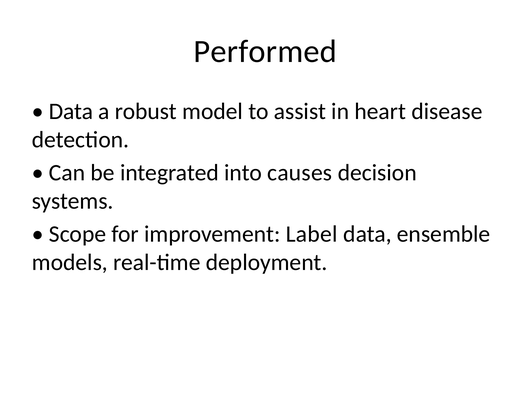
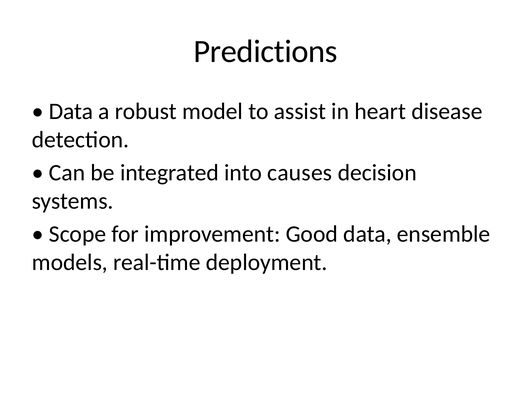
Performed: Performed -> Predictions
Label: Label -> Good
